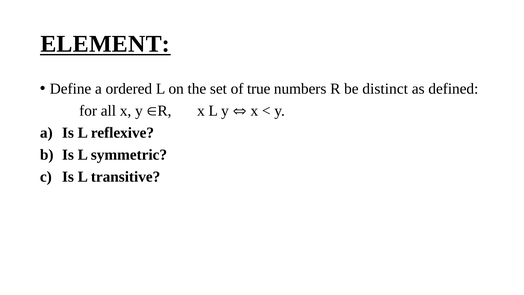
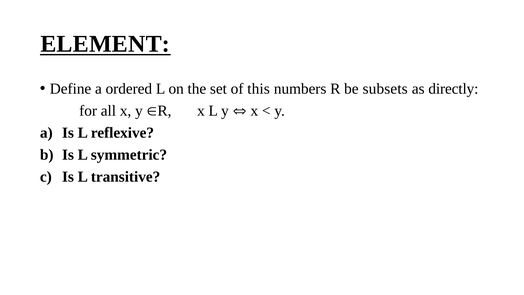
true: true -> this
distinct: distinct -> subsets
defined: defined -> directly
